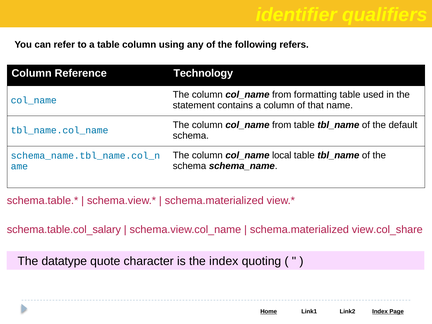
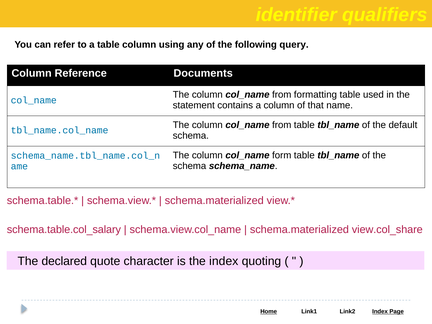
refers: refers -> query
Technology: Technology -> Documents
local: local -> form
datatype: datatype -> declared
